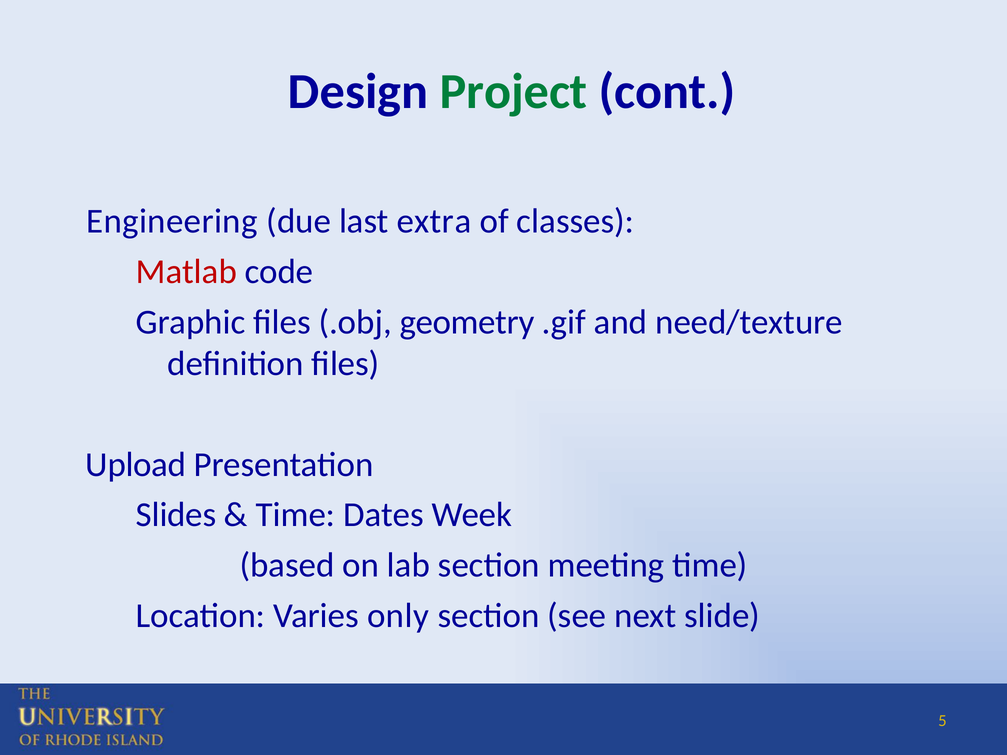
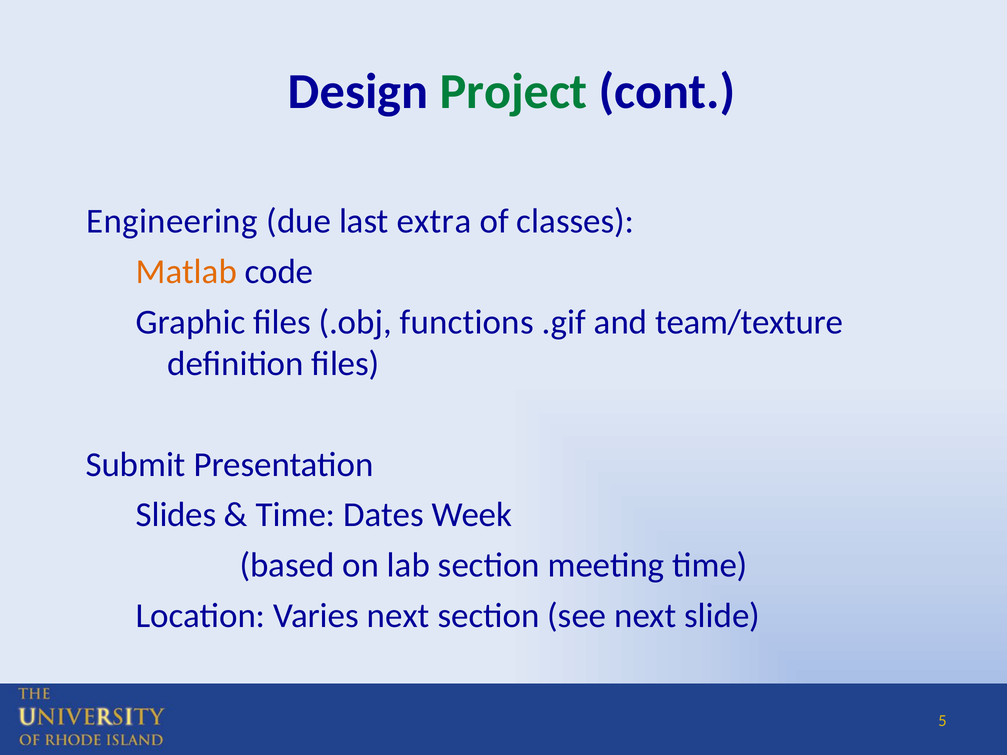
Matlab colour: red -> orange
geometry: geometry -> functions
need/texture: need/texture -> team/texture
Upload: Upload -> Submit
Varies only: only -> next
